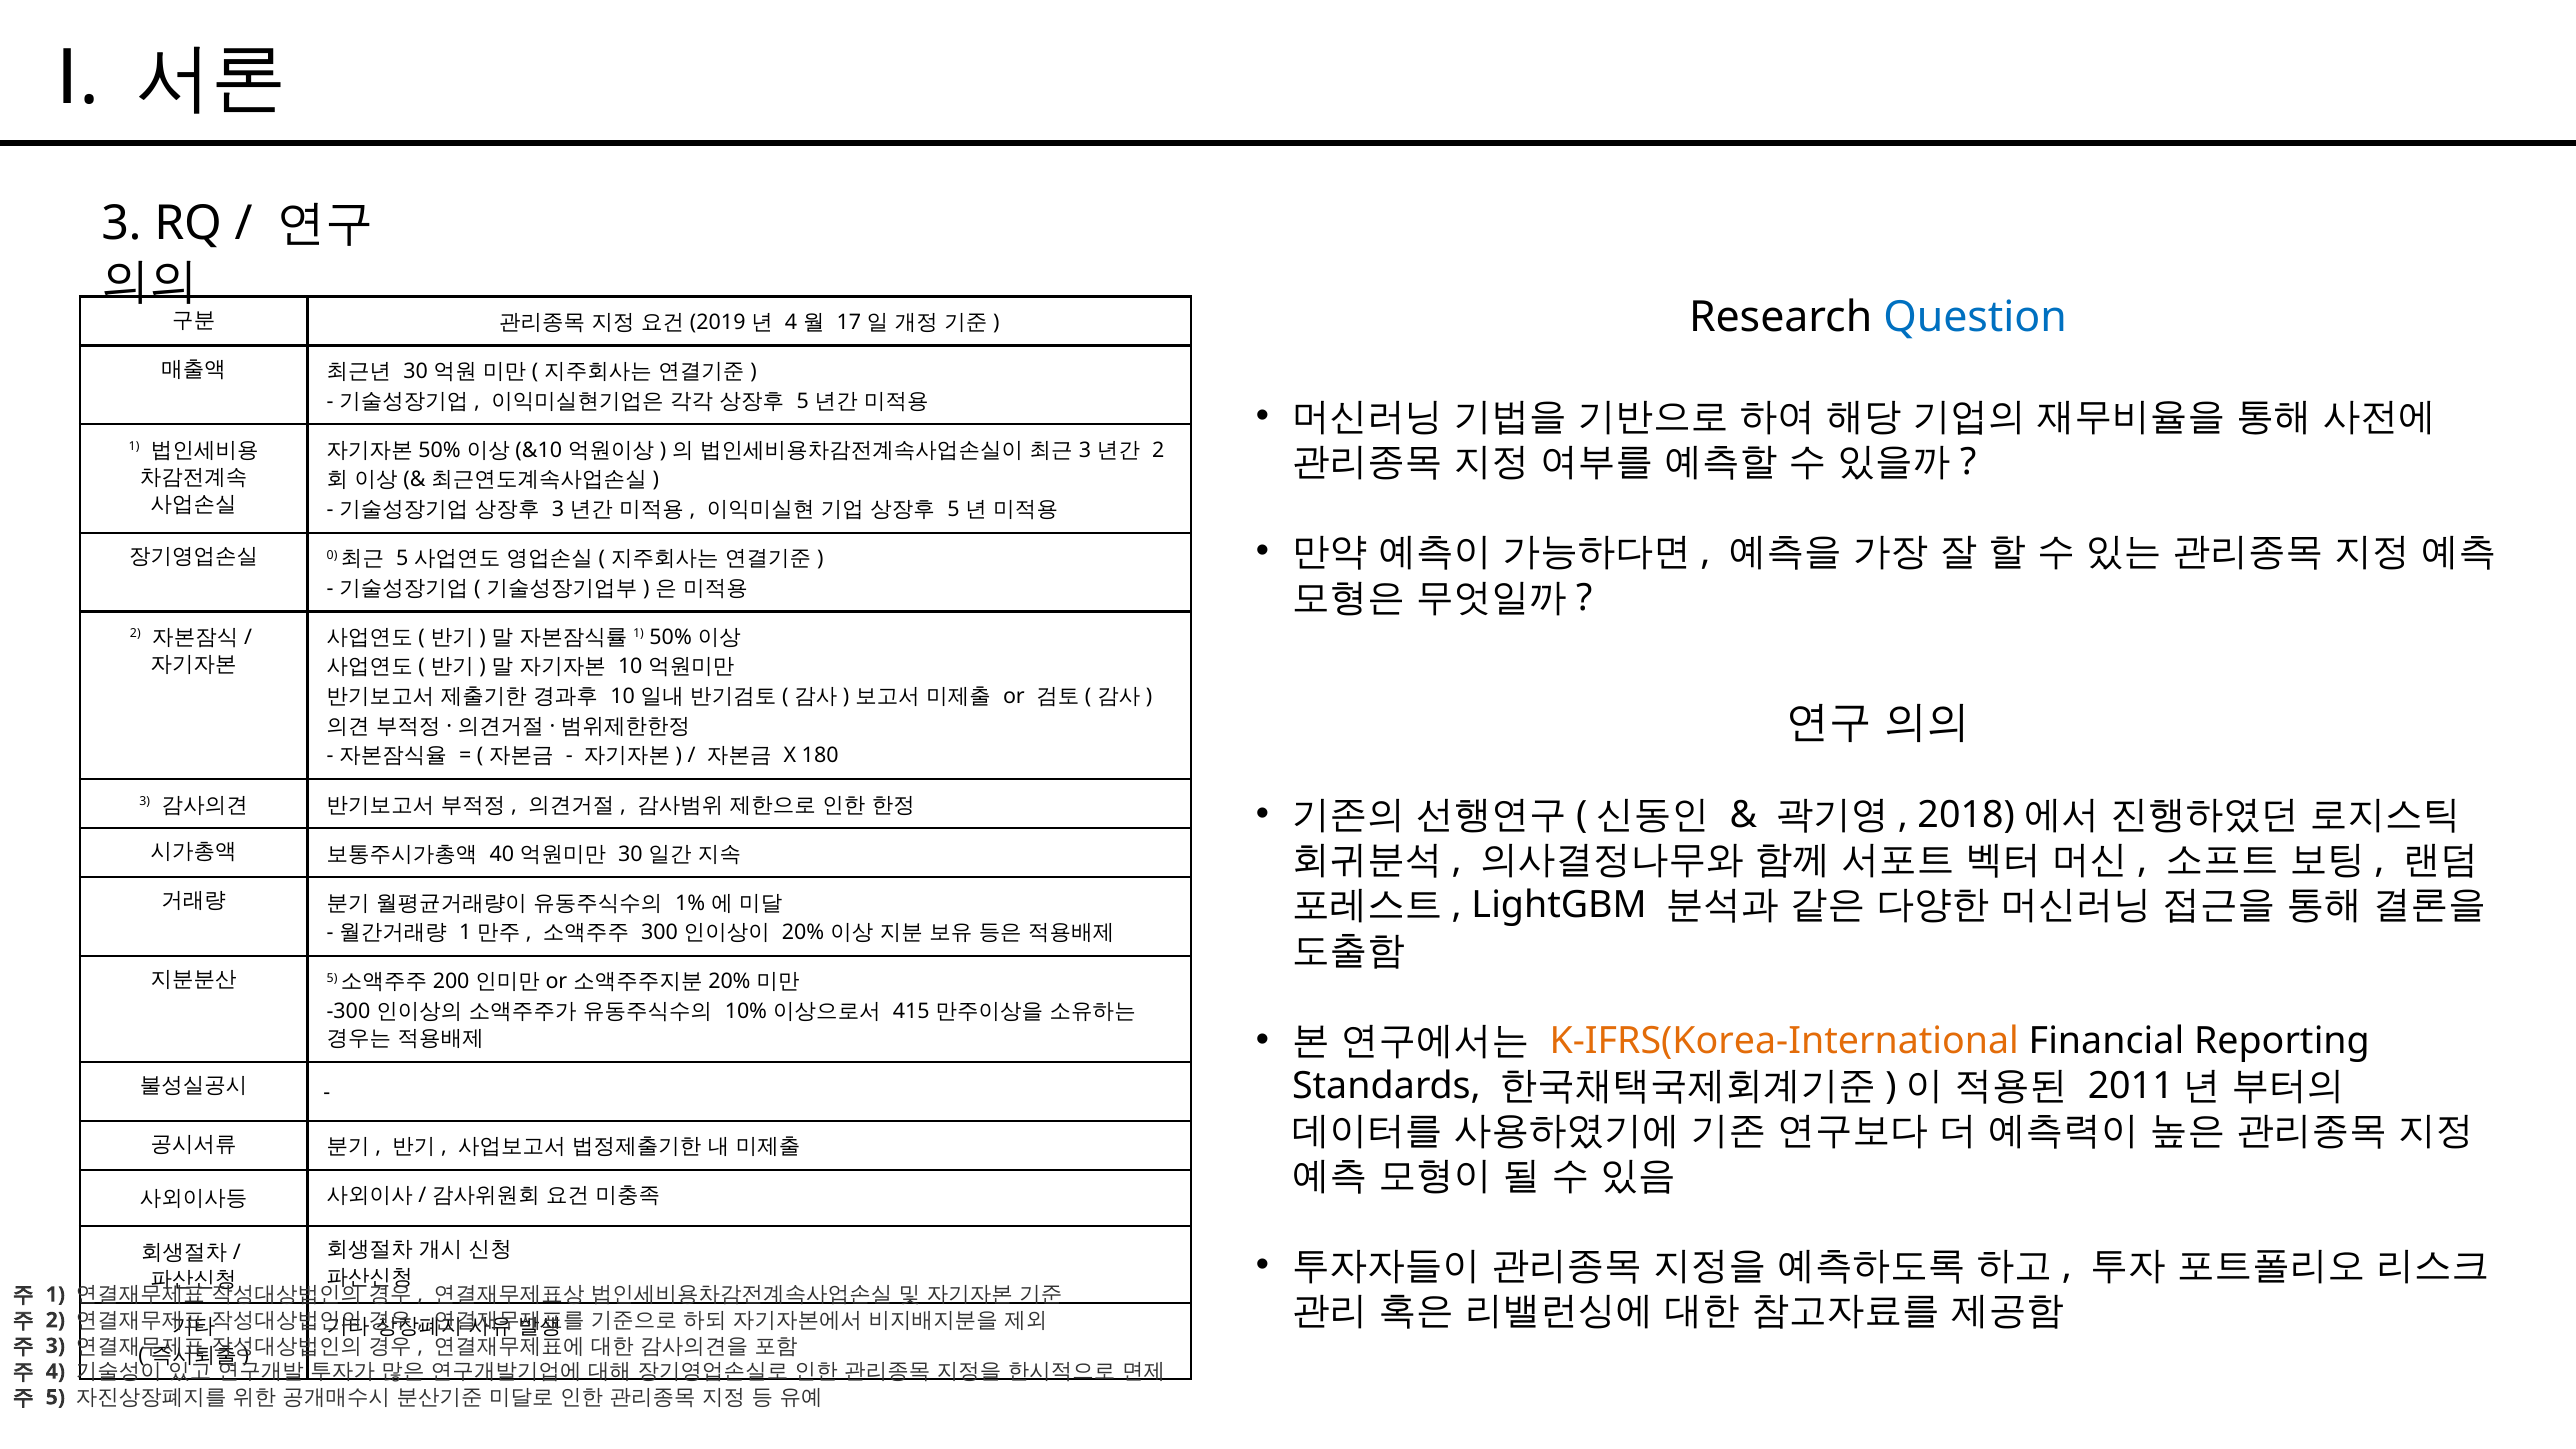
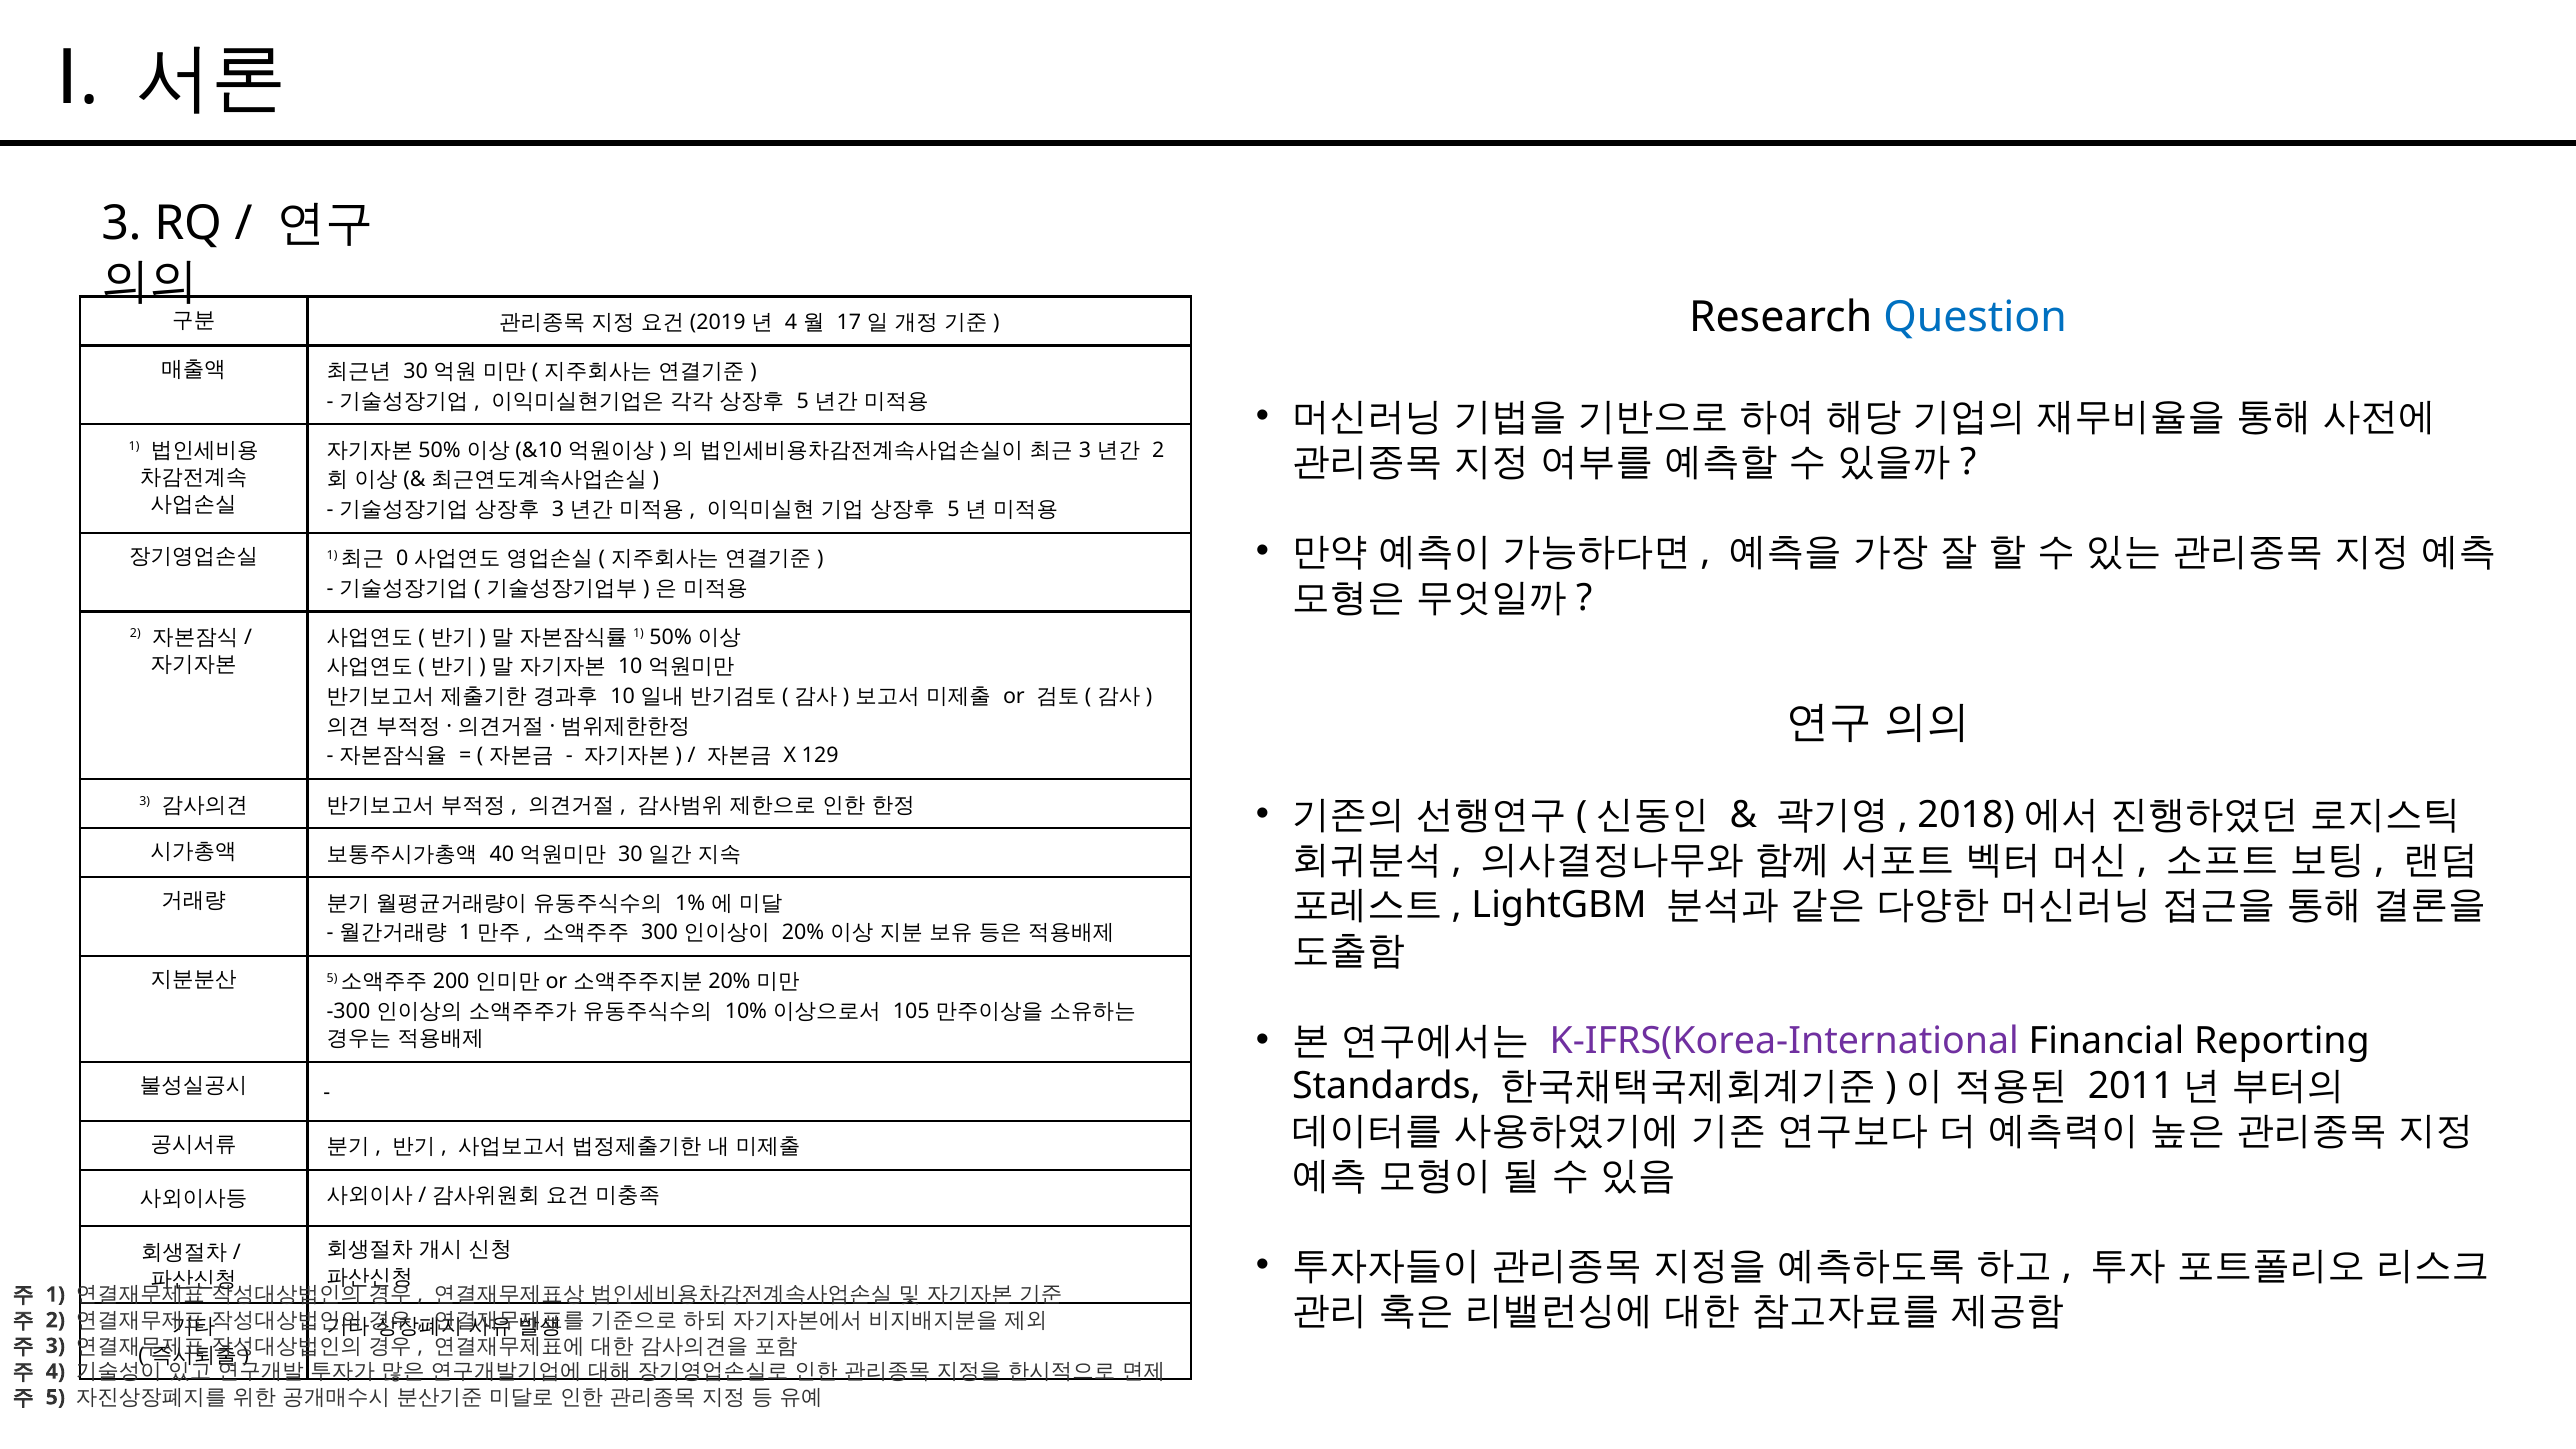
0 at (332, 555): 0 -> 1
5 at (402, 559): 5 -> 0
180: 180 -> 129
415: 415 -> 105
K-IFRS(Korea-International colour: orange -> purple
